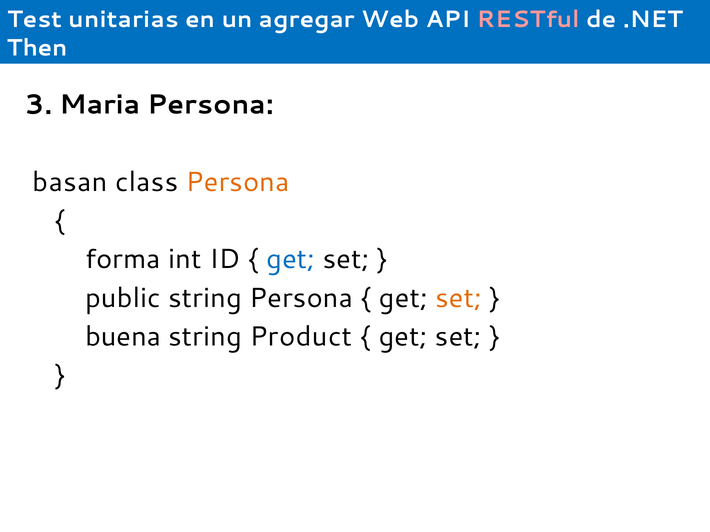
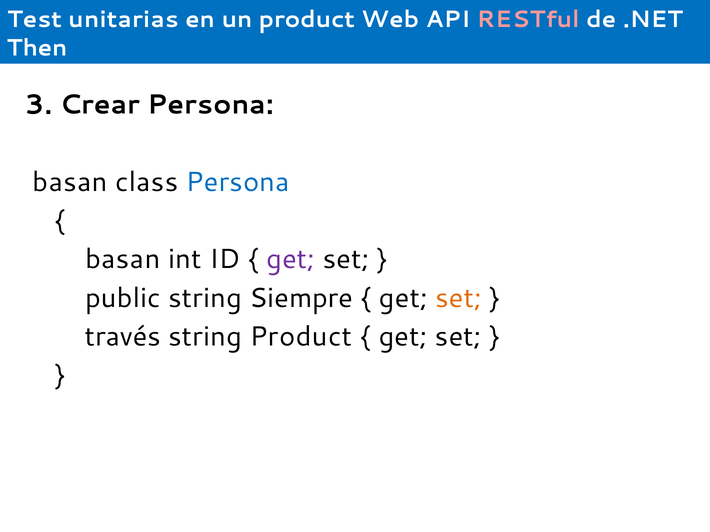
un agregar: agregar -> product
Maria: Maria -> Crear
Persona at (238, 182) colour: orange -> blue
forma at (123, 260): forma -> basan
get at (291, 260) colour: blue -> purple
string Persona: Persona -> Siempre
buena: buena -> través
